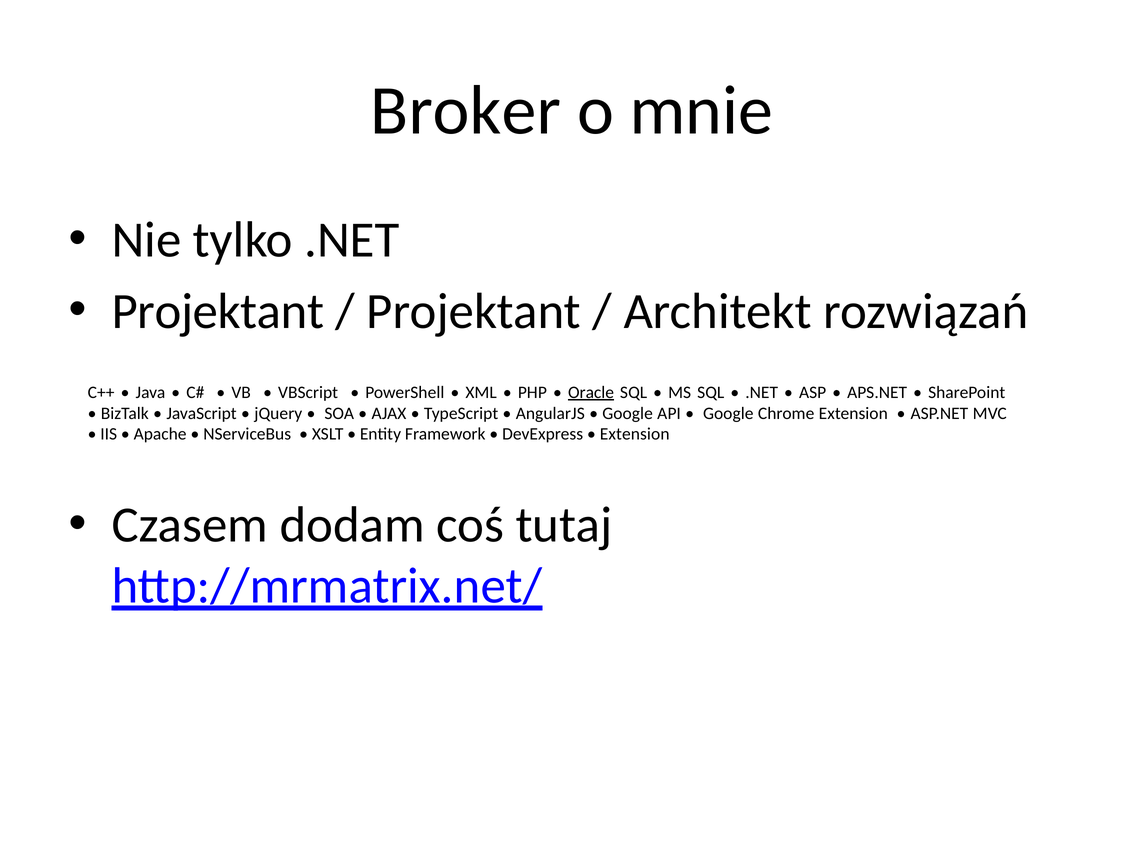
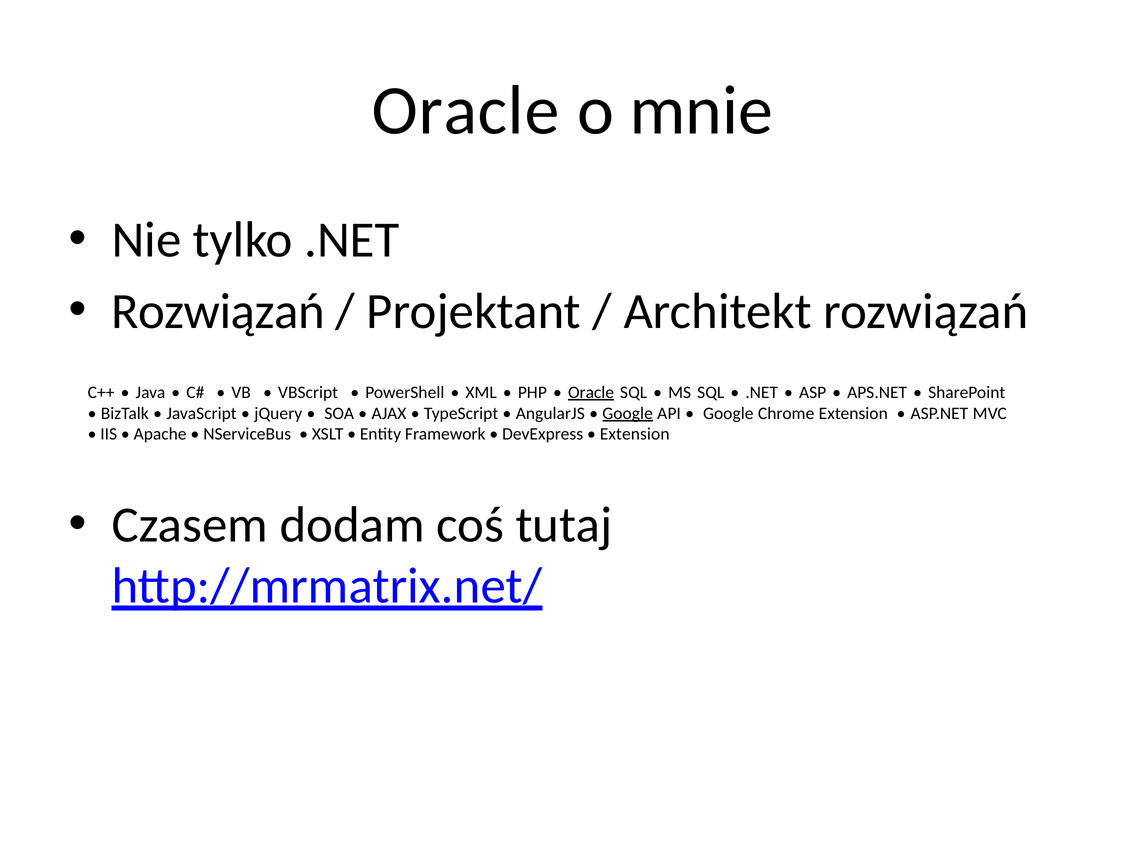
Broker at (466, 111): Broker -> Oracle
Projektant at (218, 311): Projektant -> Rozwiązań
Google at (628, 413) underline: none -> present
